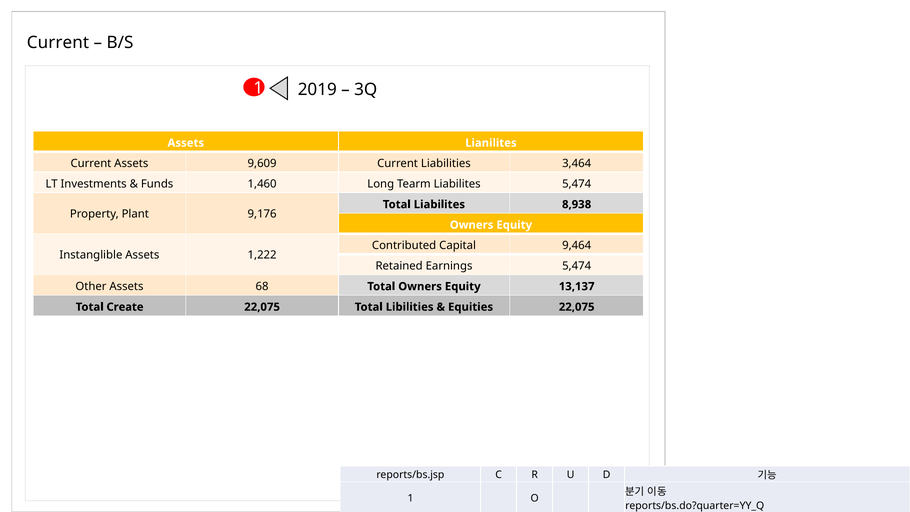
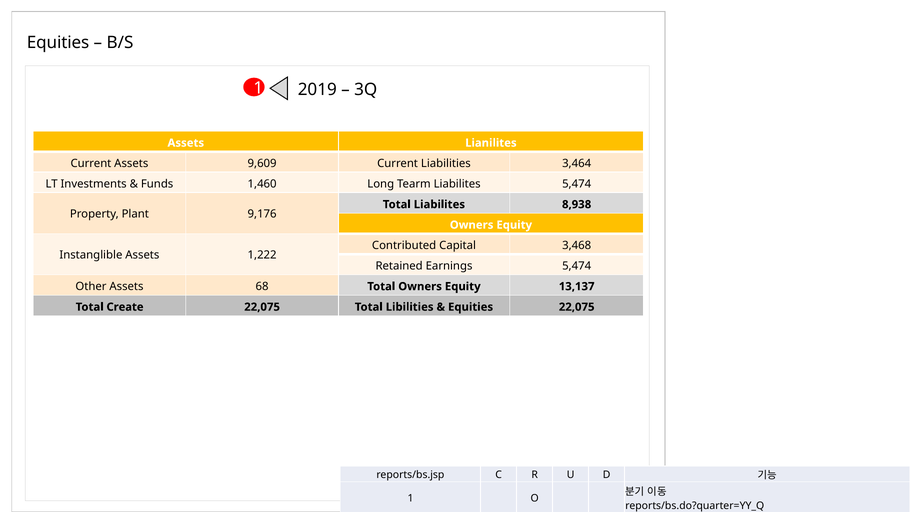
Current at (58, 42): Current -> Equities
9,464: 9,464 -> 3,468
